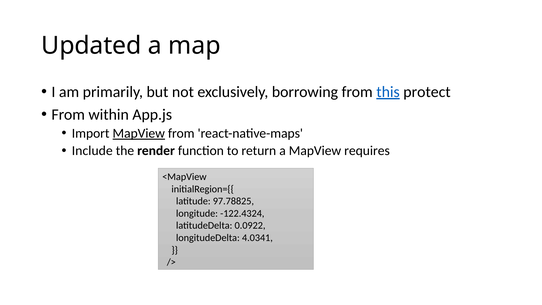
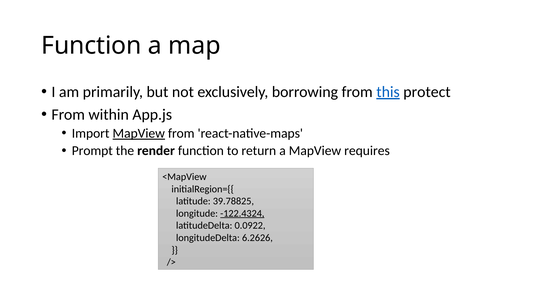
Updated at (91, 46): Updated -> Function
Include: Include -> Prompt
97.78825: 97.78825 -> 39.78825
-122.4324 underline: none -> present
4.0341: 4.0341 -> 6.2626
